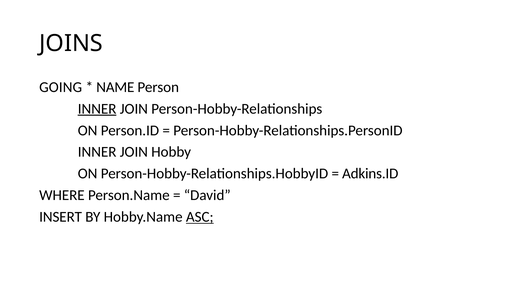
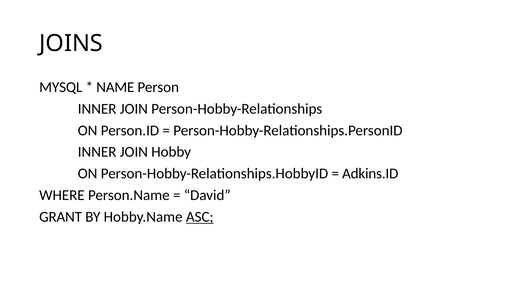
GOING: GOING -> MYSQL
INNER at (97, 109) underline: present -> none
INSERT: INSERT -> GRANT
